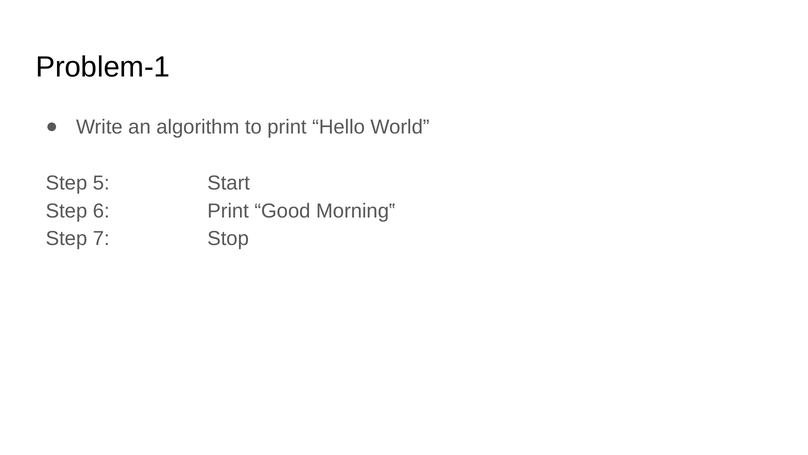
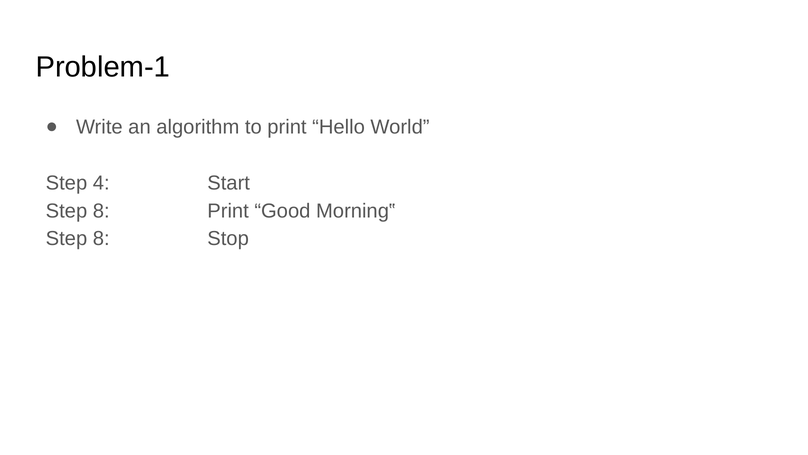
5: 5 -> 4
6 at (101, 211): 6 -> 8
7 at (101, 239): 7 -> 8
